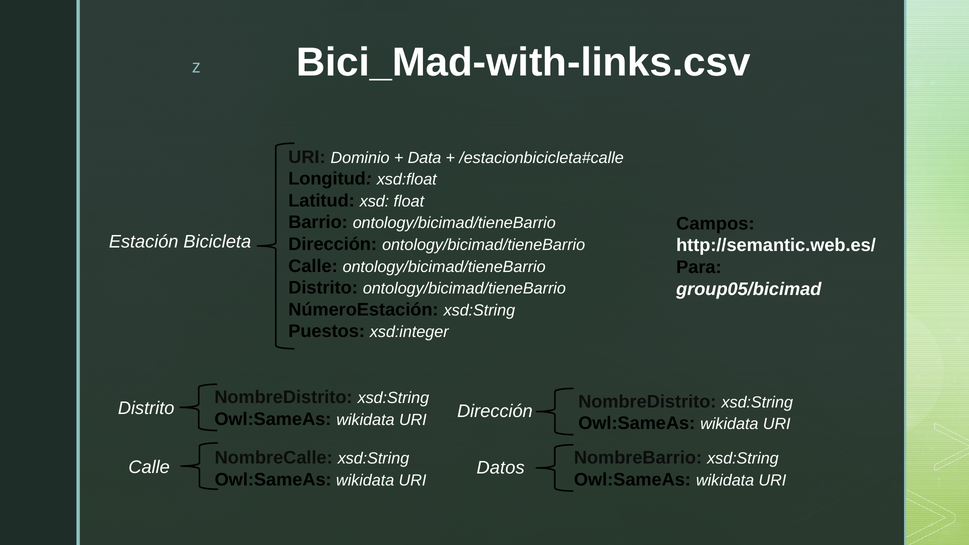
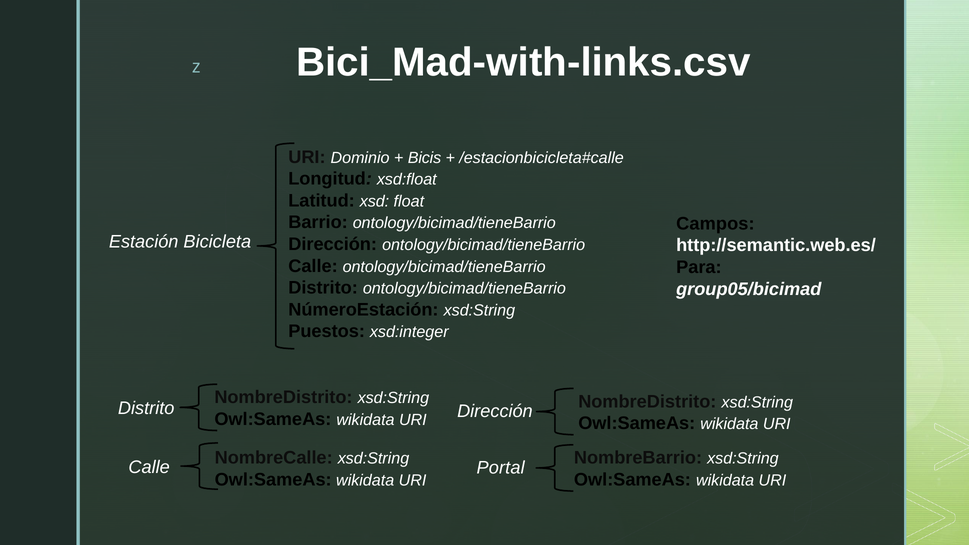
Data: Data -> Bicis
Datos: Datos -> Portal
